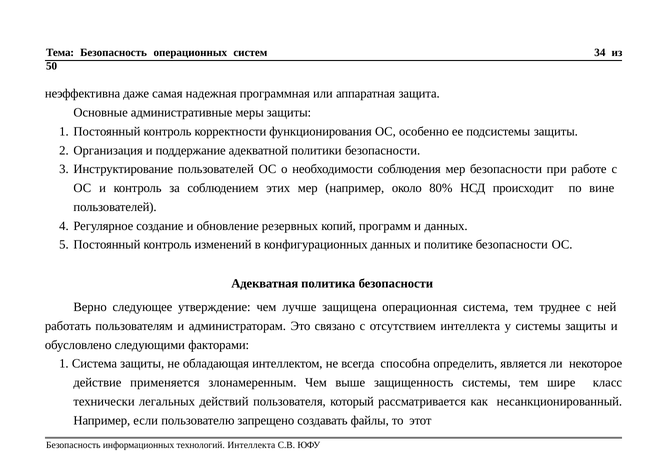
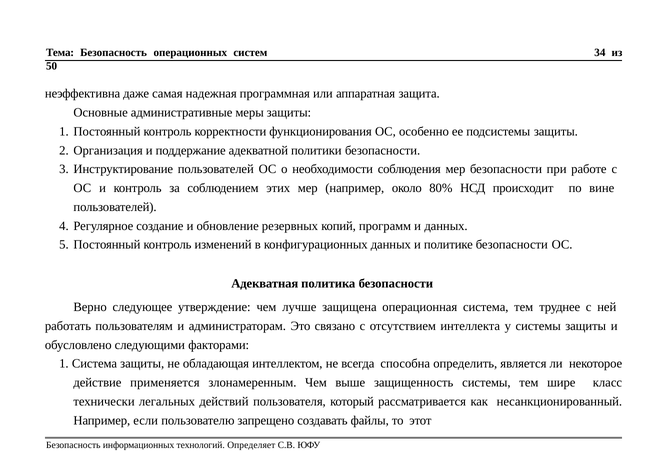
технологий Интеллекта: Интеллекта -> Определяет
